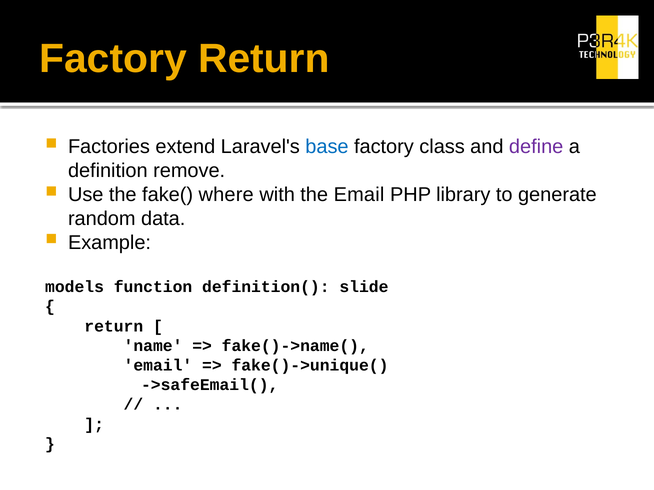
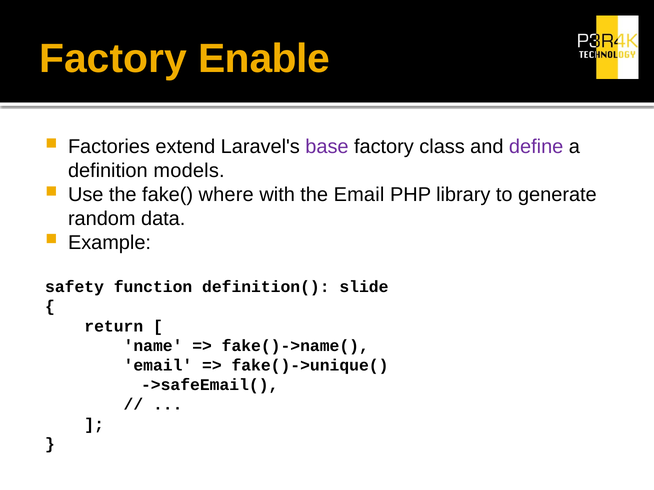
Factory Return: Return -> Enable
base colour: blue -> purple
remove: remove -> models
models: models -> safety
